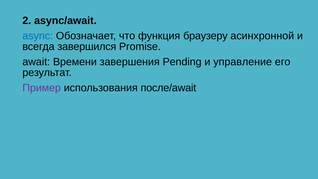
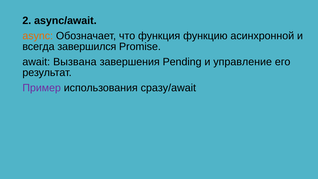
async colour: blue -> orange
браузеру: браузеру -> функцию
Времени: Времени -> Вызвана
после/await: после/await -> сразу/await
